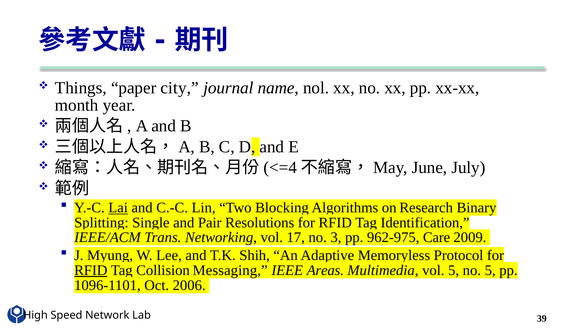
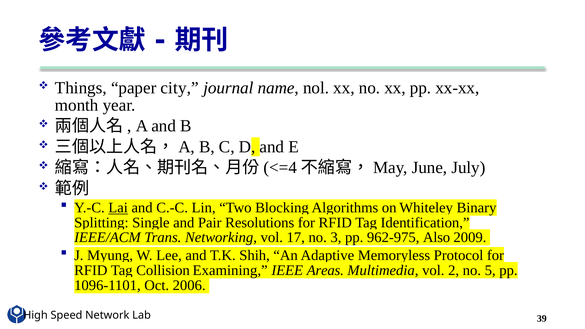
Research: Research -> Whiteley
Care: Care -> Also
RFID at (91, 270) underline: present -> none
Messaging: Messaging -> Examining
vol 5: 5 -> 2
